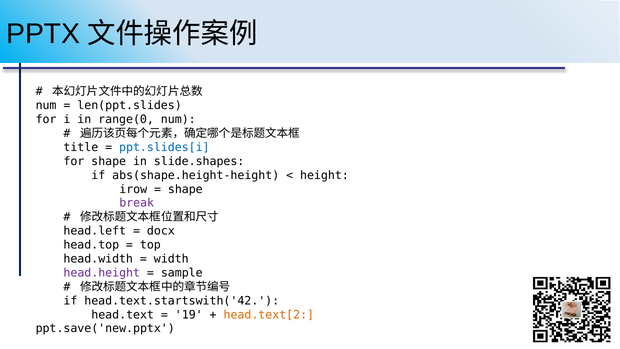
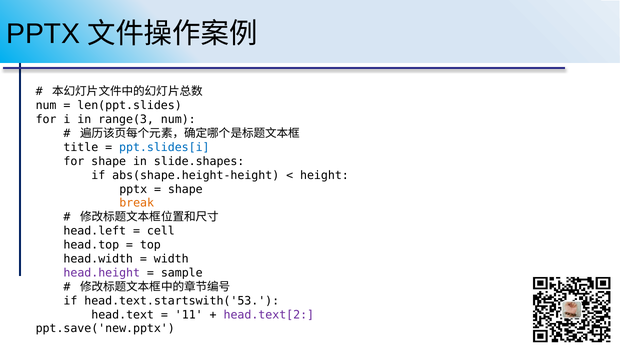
range(0: range(0 -> range(3
irow at (133, 189): irow -> pptx
break colour: purple -> orange
docx: docx -> cell
head.text.startswith('42: head.text.startswith('42 -> head.text.startswith('53
19: 19 -> 11
head.text[2 colour: orange -> purple
